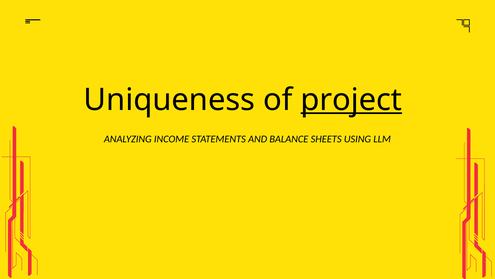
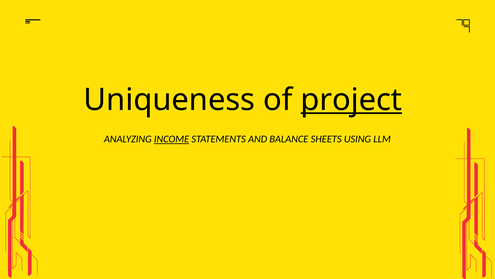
INCOME underline: none -> present
